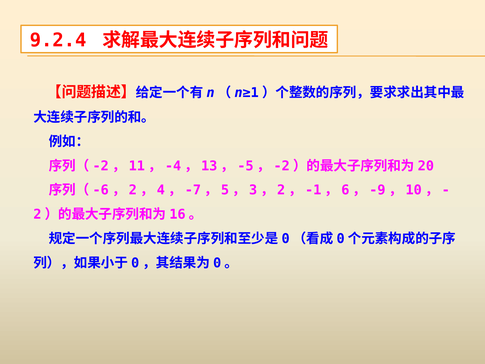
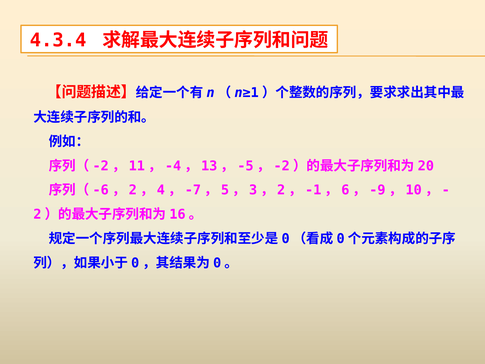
9.2.4: 9.2.4 -> 4.3.4
